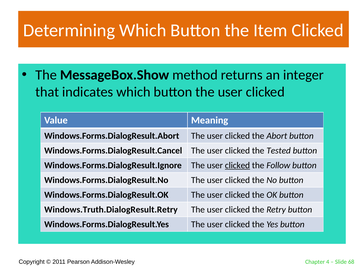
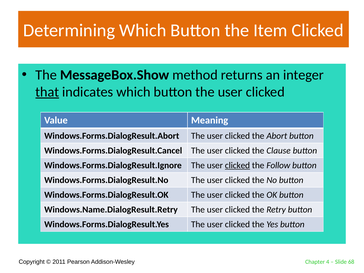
that underline: none -> present
Tested: Tested -> Clause
Windows.Truth.DialogResult.Retry: Windows.Truth.DialogResult.Retry -> Windows.Name.DialogResult.Retry
